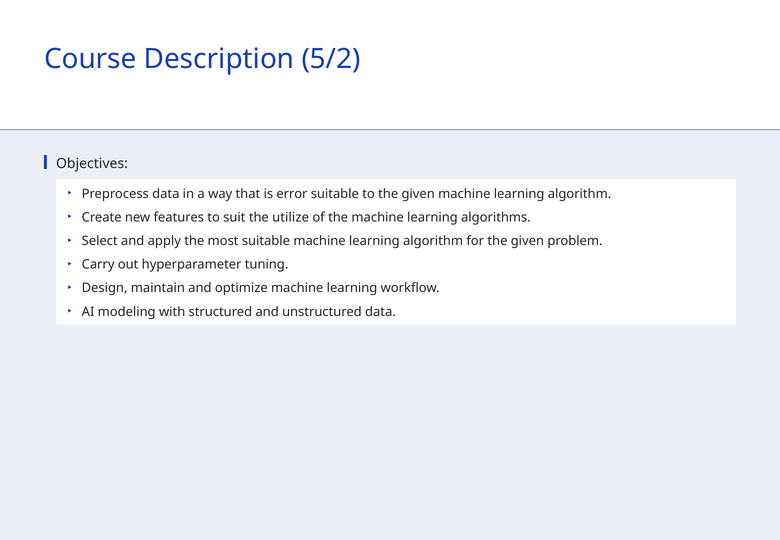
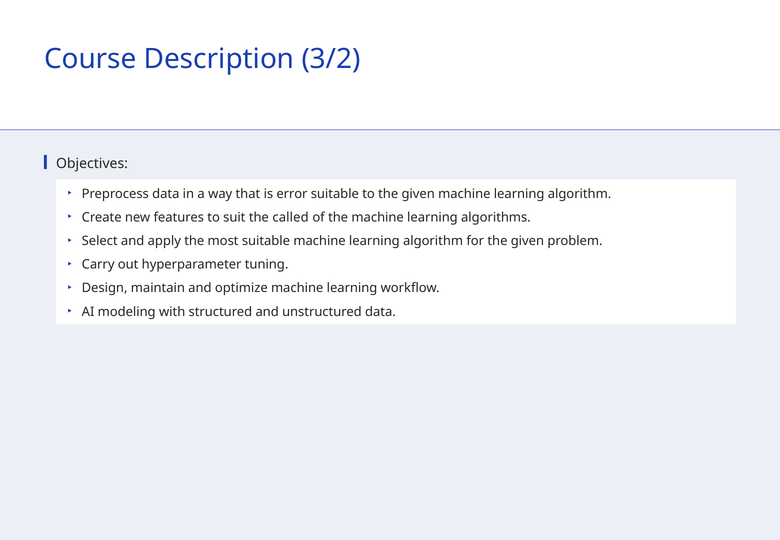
5/2: 5/2 -> 3/2
utilize: utilize -> called
